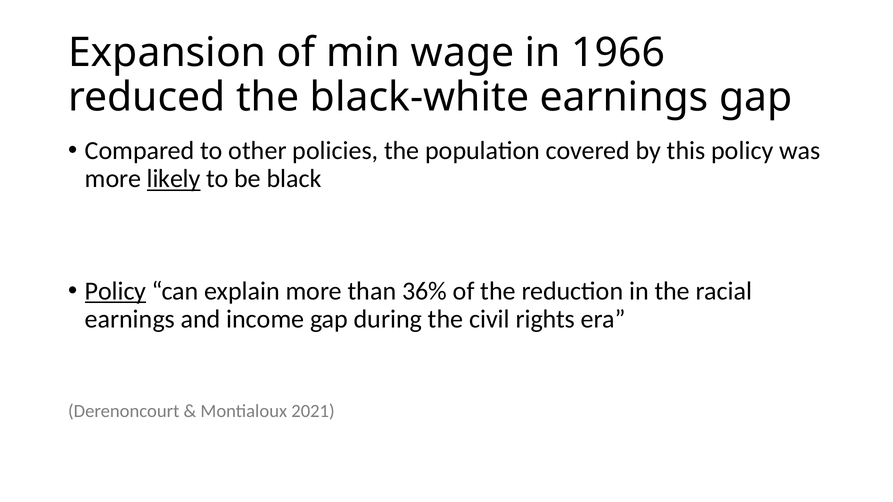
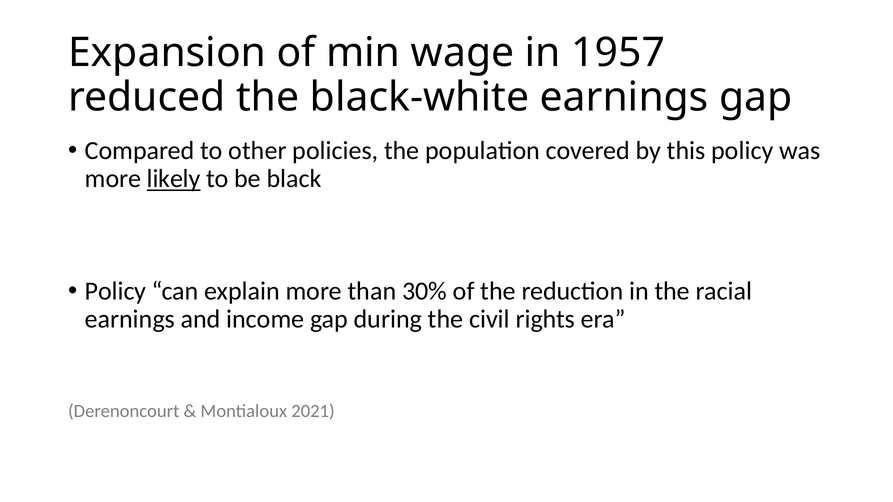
1966: 1966 -> 1957
Policy at (116, 291) underline: present -> none
36%: 36% -> 30%
